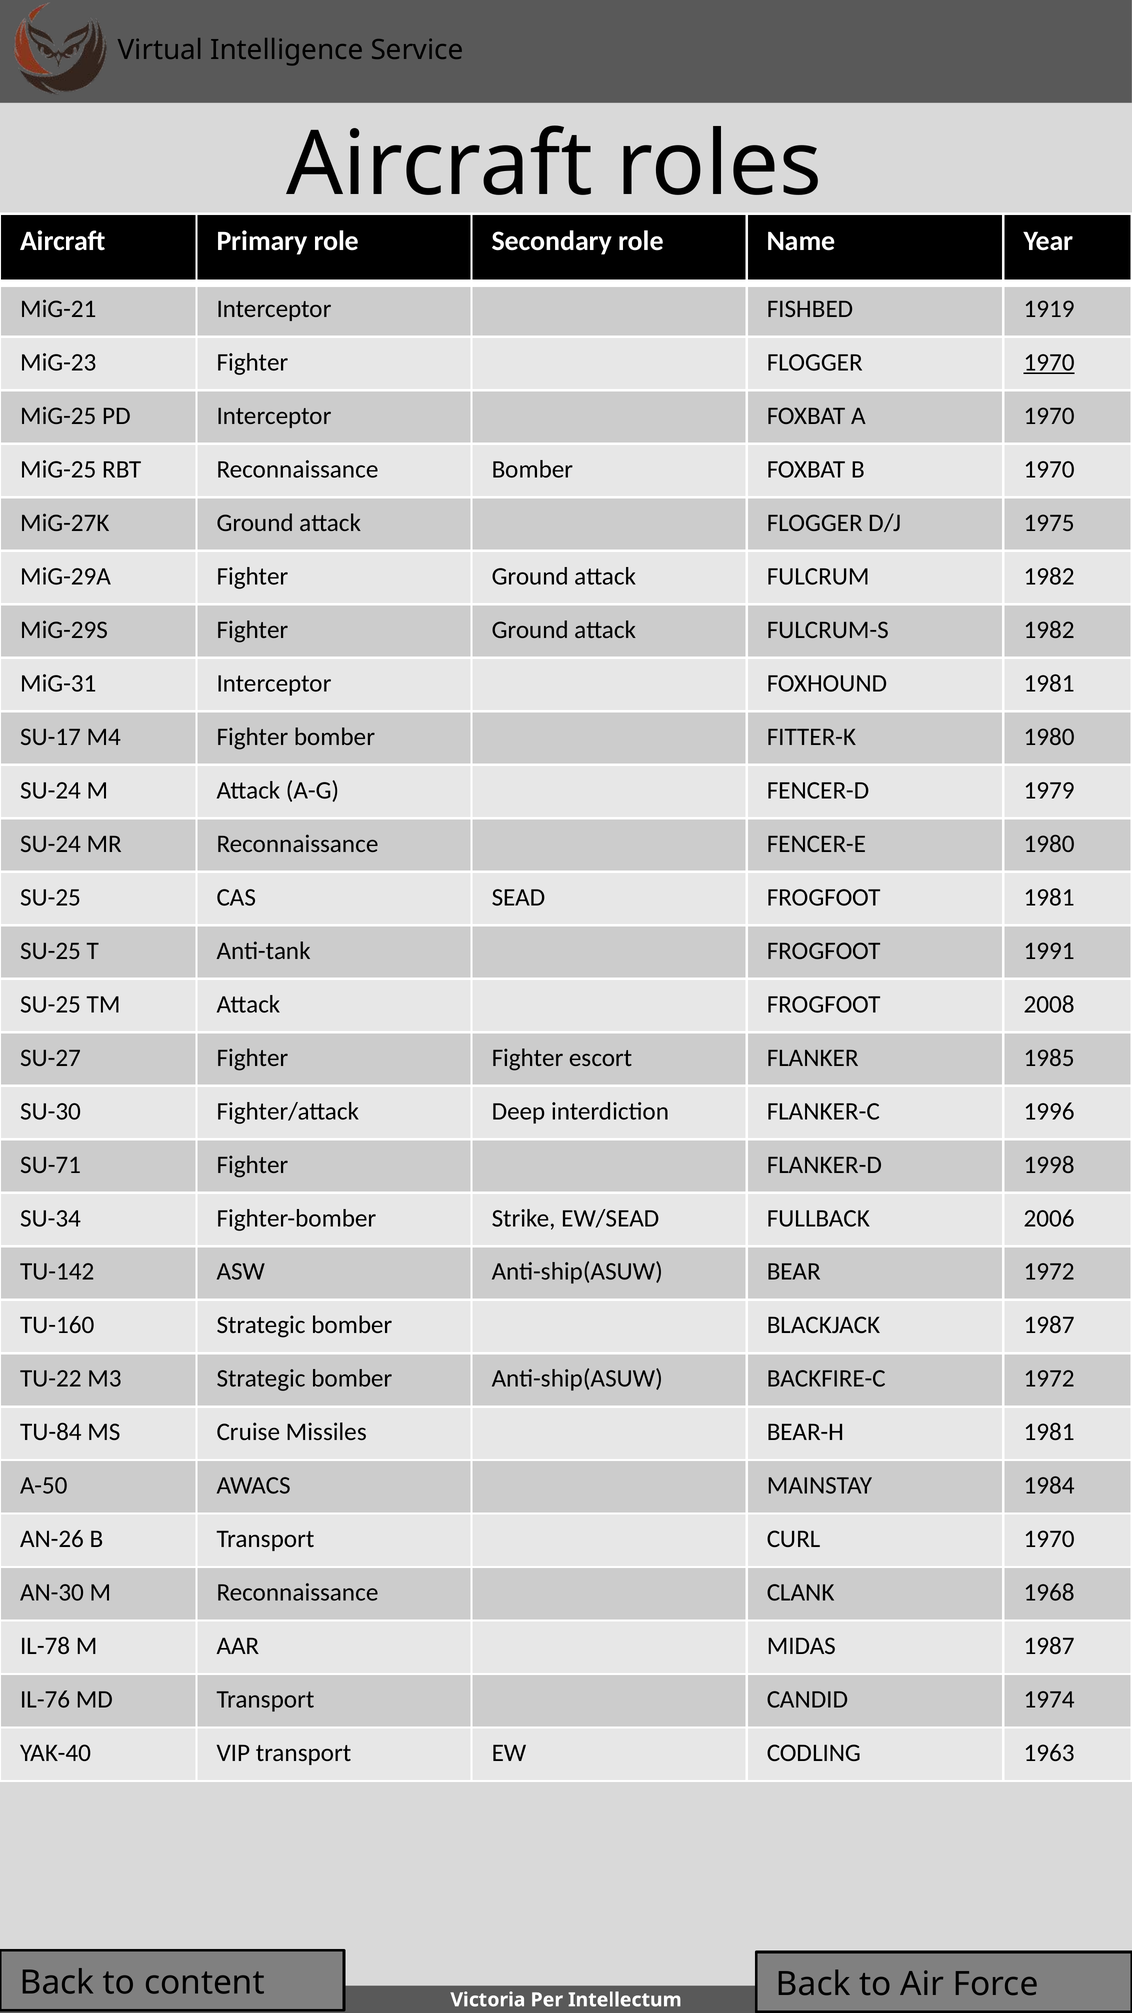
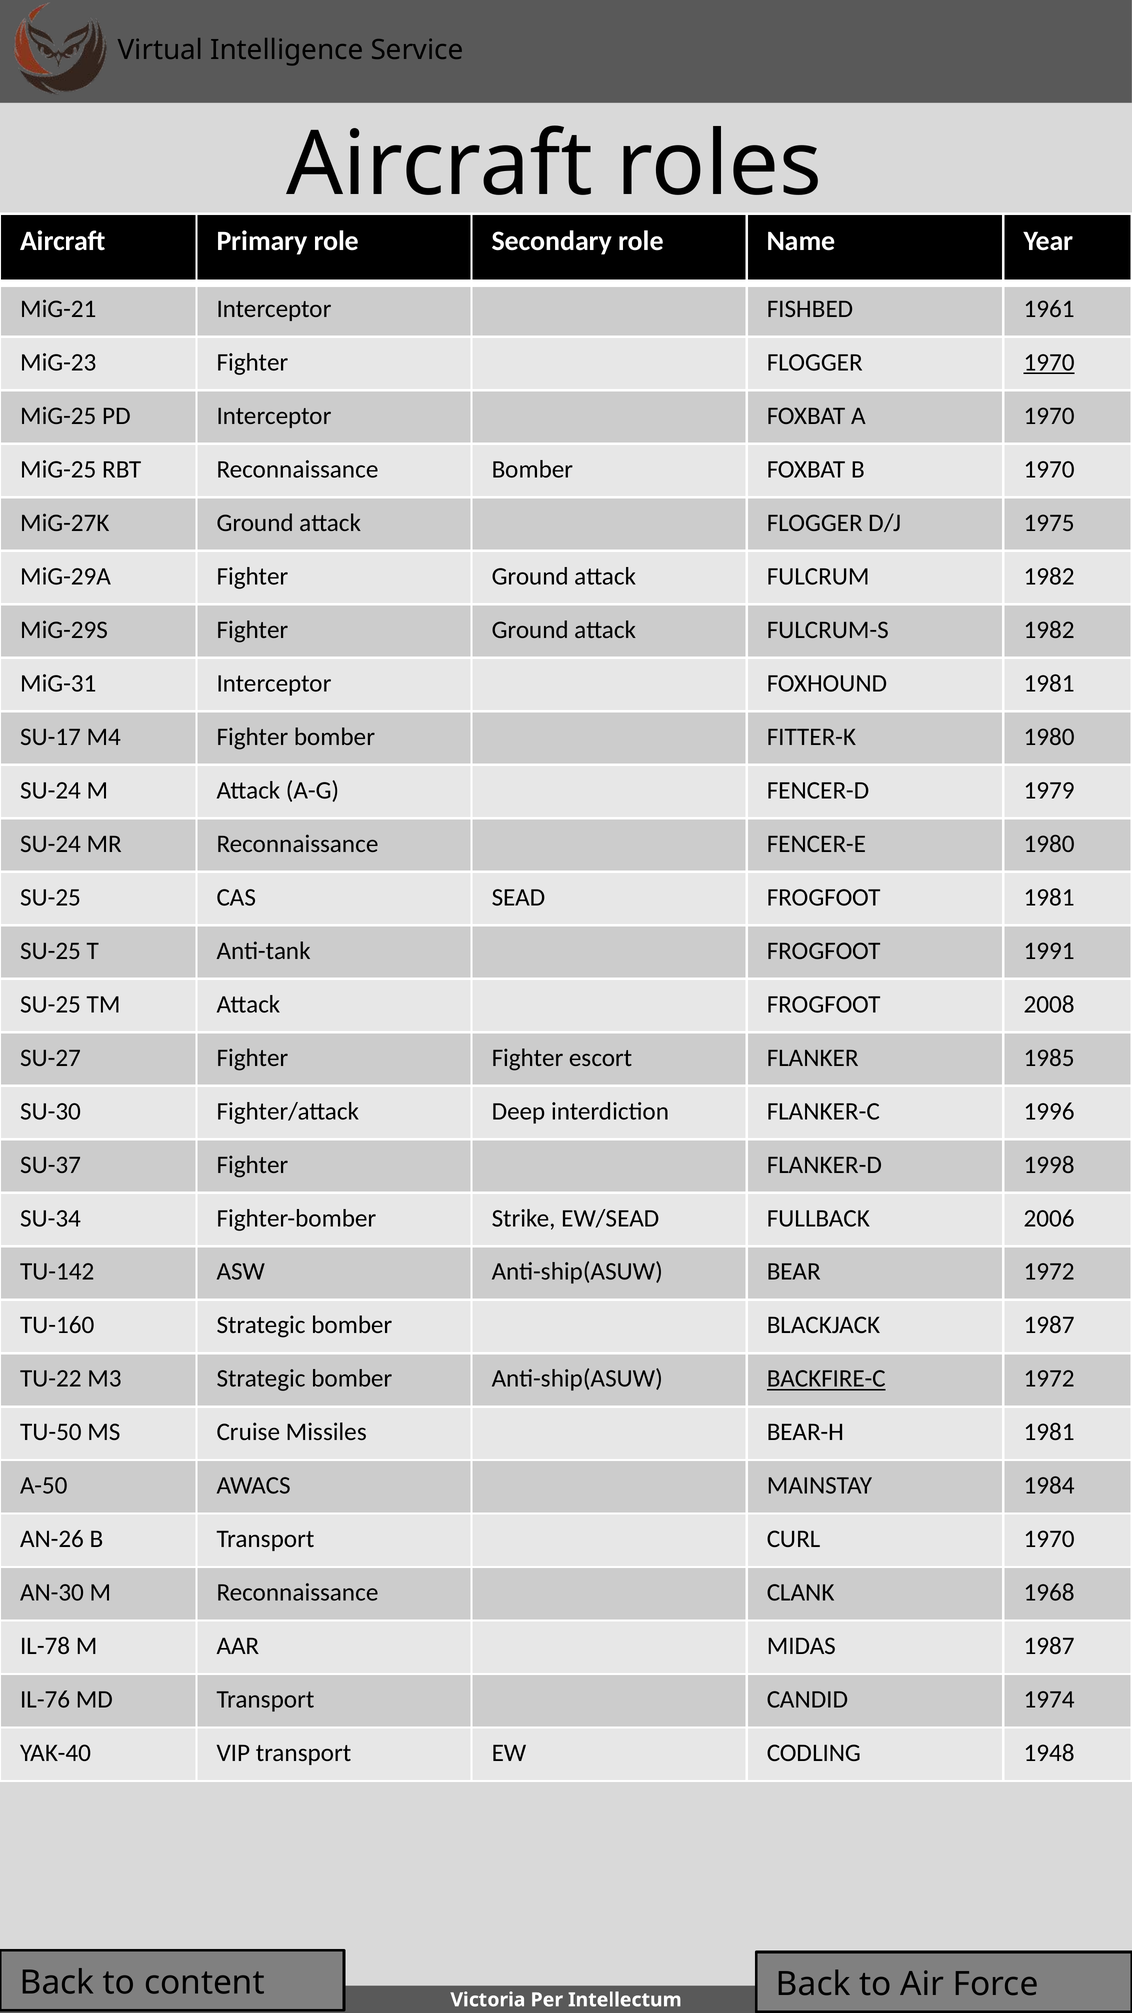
1919: 1919 -> 1961
SU-71: SU-71 -> SU-37
BACKFIRE-C underline: none -> present
TU-84: TU-84 -> TU-50
1963: 1963 -> 1948
